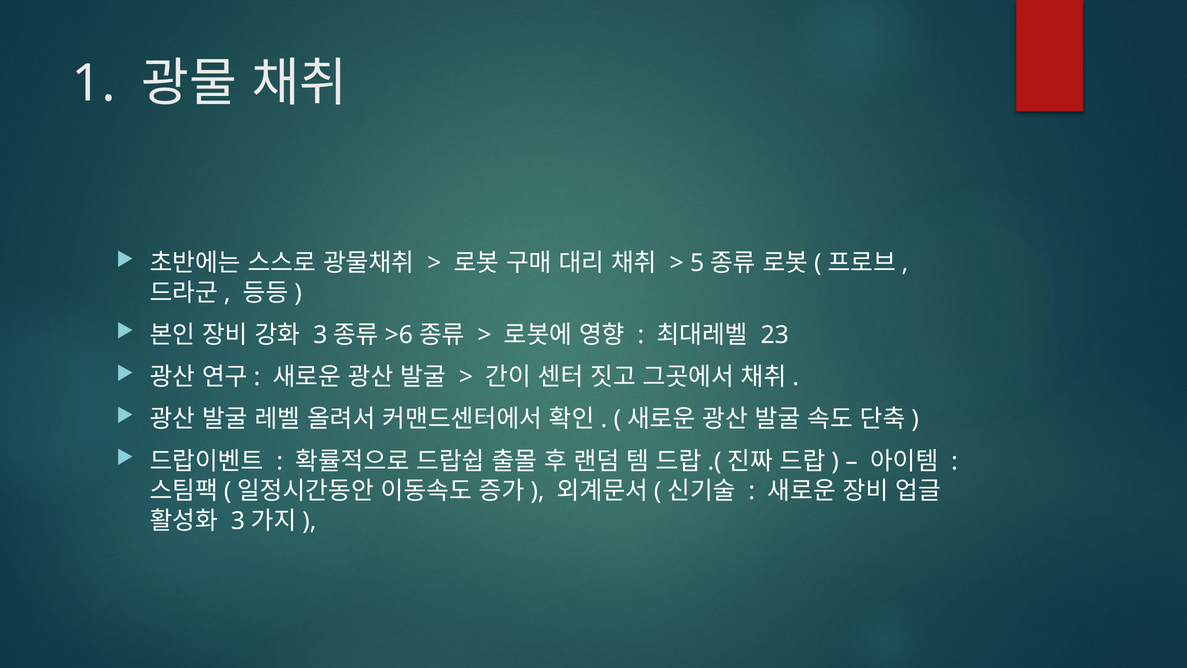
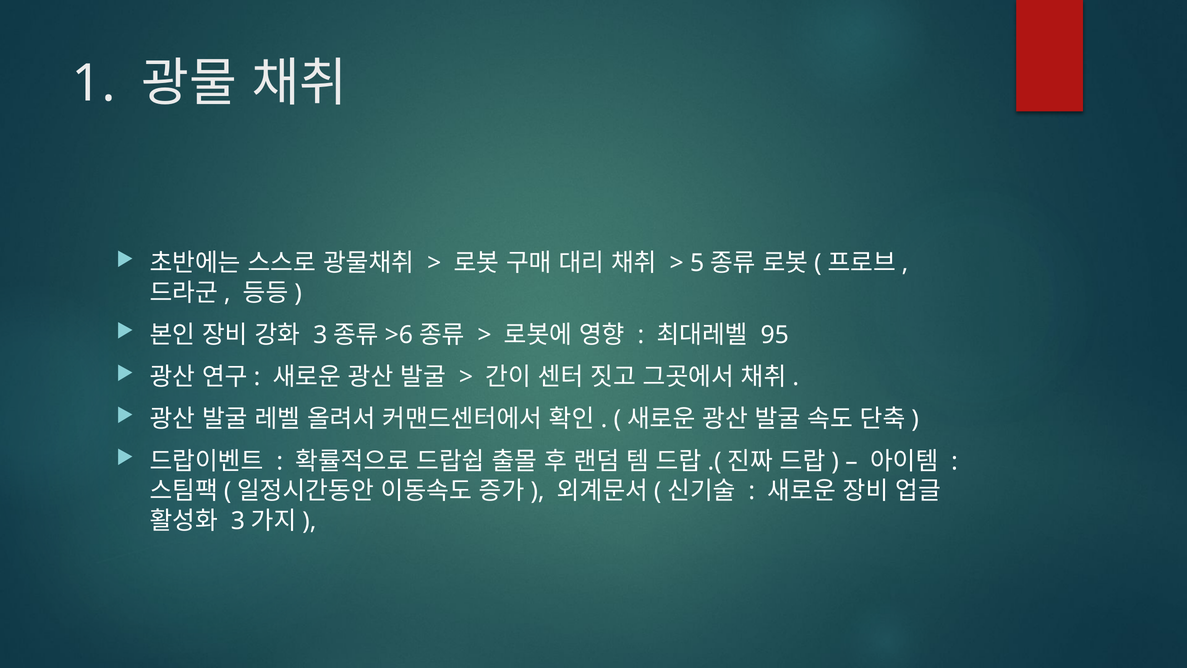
23: 23 -> 95
